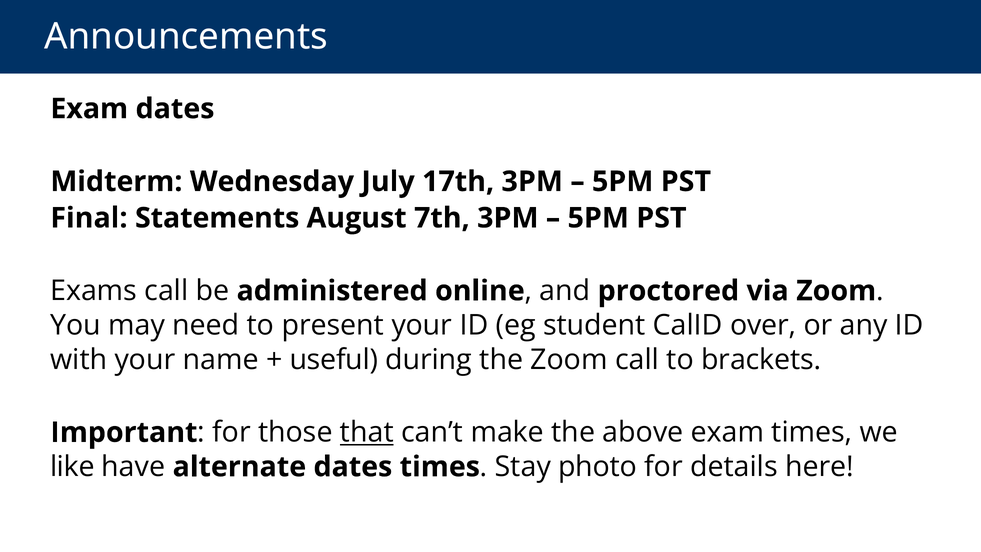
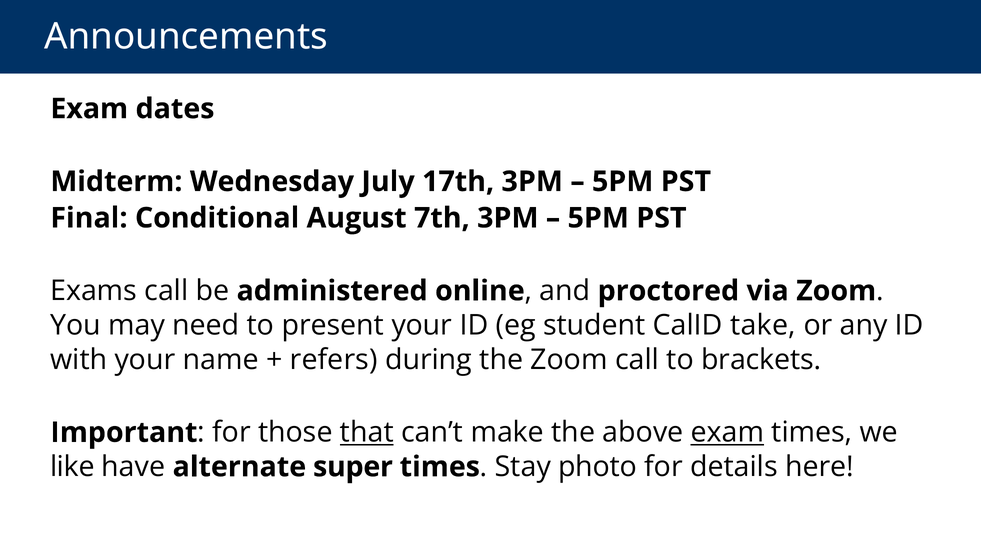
Statements: Statements -> Conditional
over: over -> take
useful: useful -> refers
exam at (727, 432) underline: none -> present
alternate dates: dates -> super
